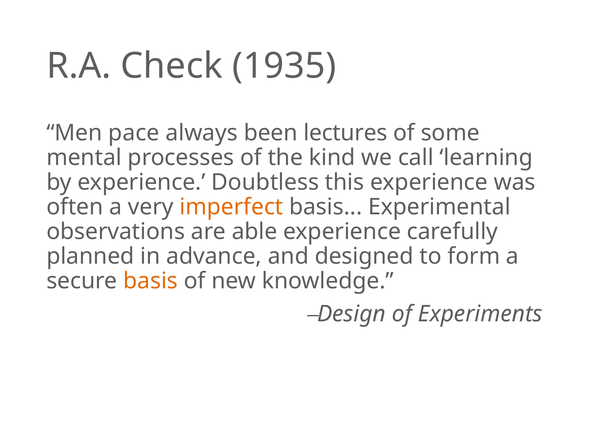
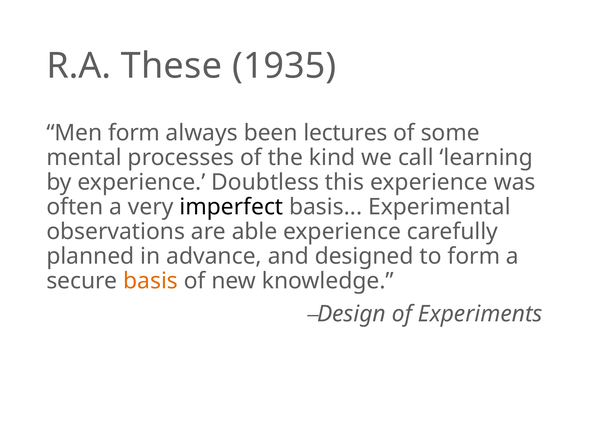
Check: Check -> These
Men pace: pace -> form
imperfect colour: orange -> black
